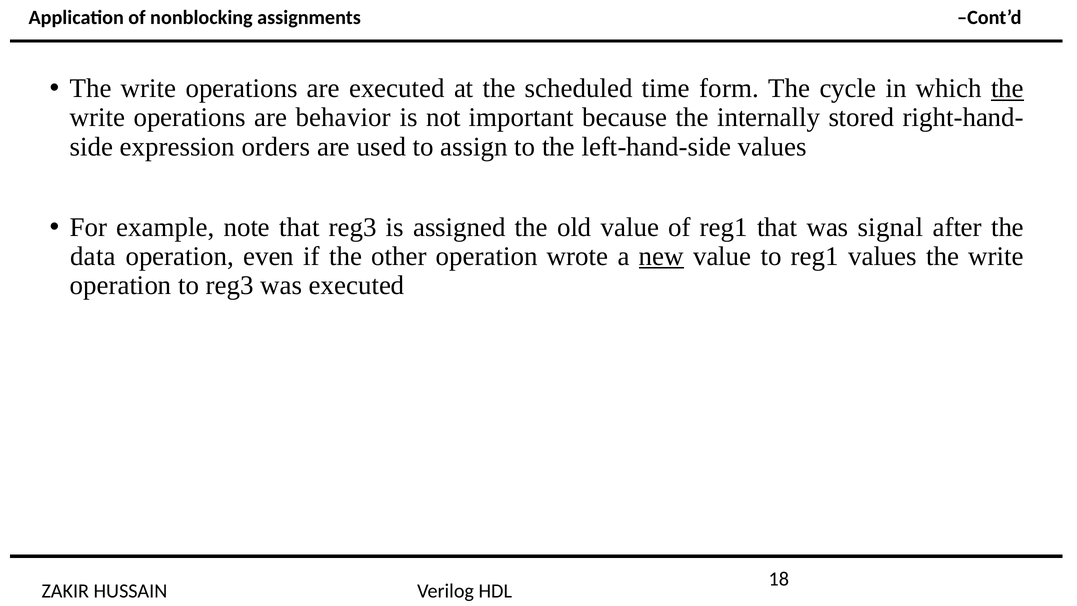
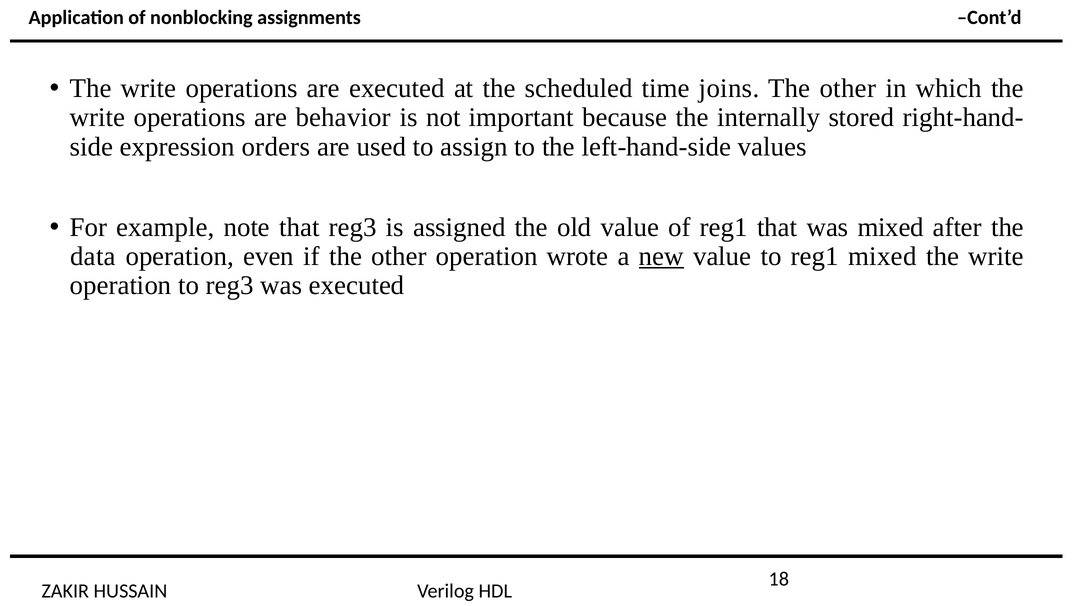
form: form -> joins
cycle at (848, 88): cycle -> other
the at (1007, 88) underline: present -> none
was signal: signal -> mixed
reg1 values: values -> mixed
